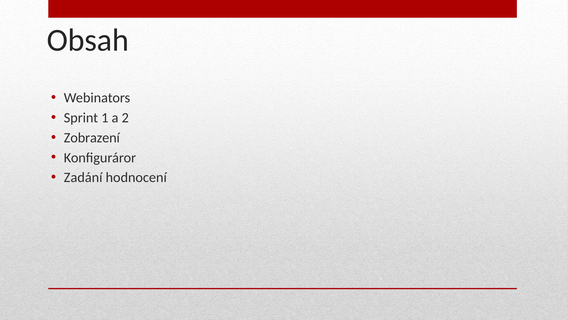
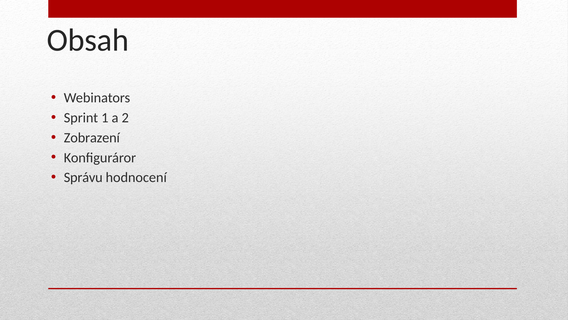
Zadání: Zadání -> Správu
